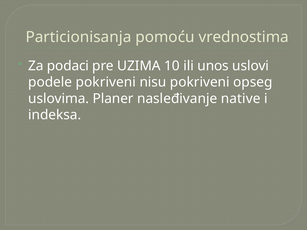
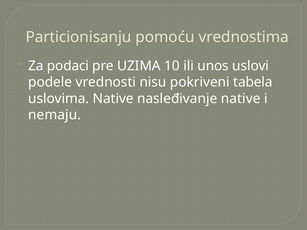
Particionisanja: Particionisanja -> Particionisanju
podele pokriveni: pokriveni -> vrednosti
opseg: opseg -> tabela
uslovima Planer: Planer -> Native
indeksa: indeksa -> nemaju
